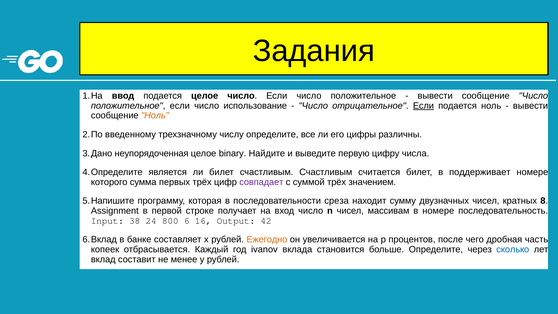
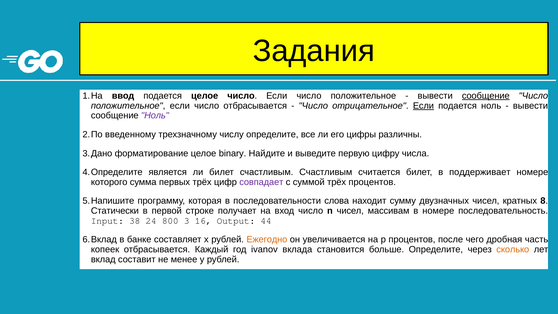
сообщение at (486, 96) underline: none -> present
число использование: использование -> отбрасывается
Ноль at (155, 116) colour: orange -> purple
неупорядоченная: неупорядоченная -> форматирование
трёх значением: значением -> процентов
среза: среза -> слова
Assignment: Assignment -> Статически
6: 6 -> 3
42: 42 -> 44
сколько colour: blue -> orange
